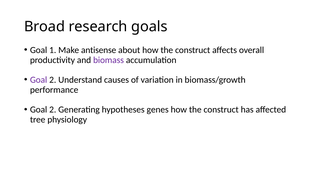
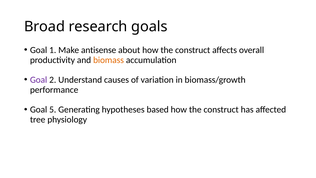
biomass colour: purple -> orange
2 at (53, 109): 2 -> 5
genes: genes -> based
